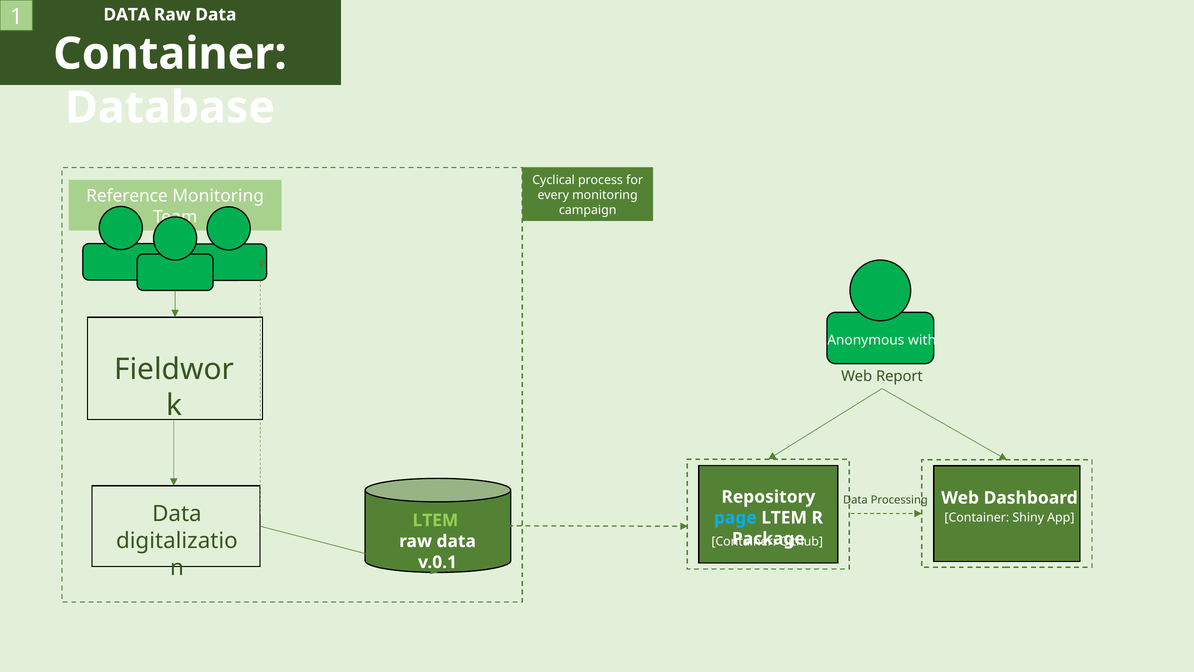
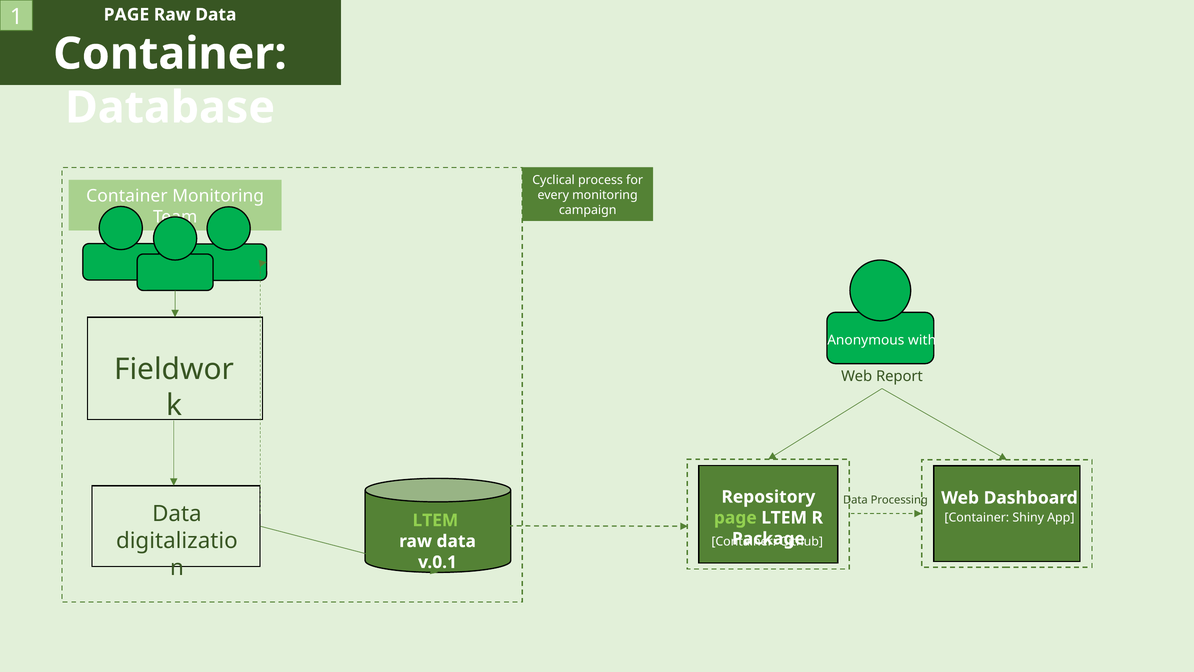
DATA at (127, 15): DATA -> PAGE
Reference at (127, 196): Reference -> Container
page at (735, 518) colour: light blue -> light green
